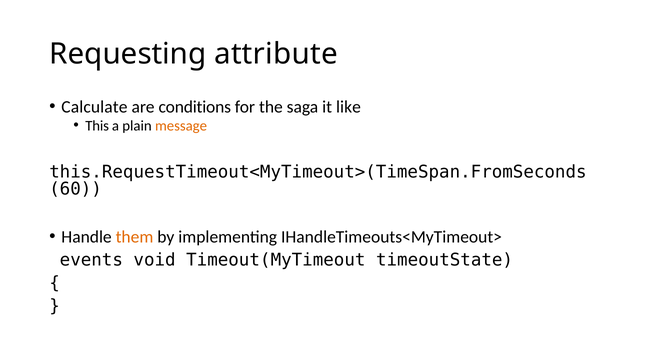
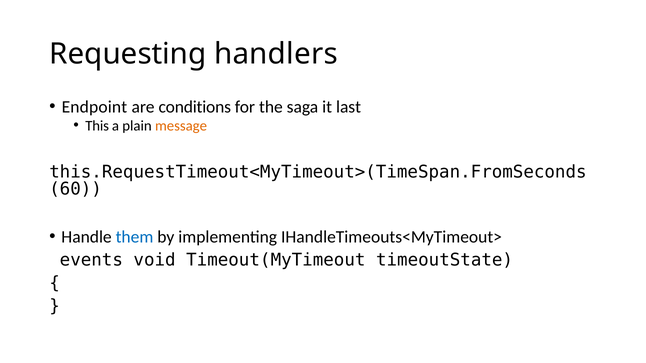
attribute: attribute -> handlers
Calculate: Calculate -> Endpoint
like: like -> last
them colour: orange -> blue
